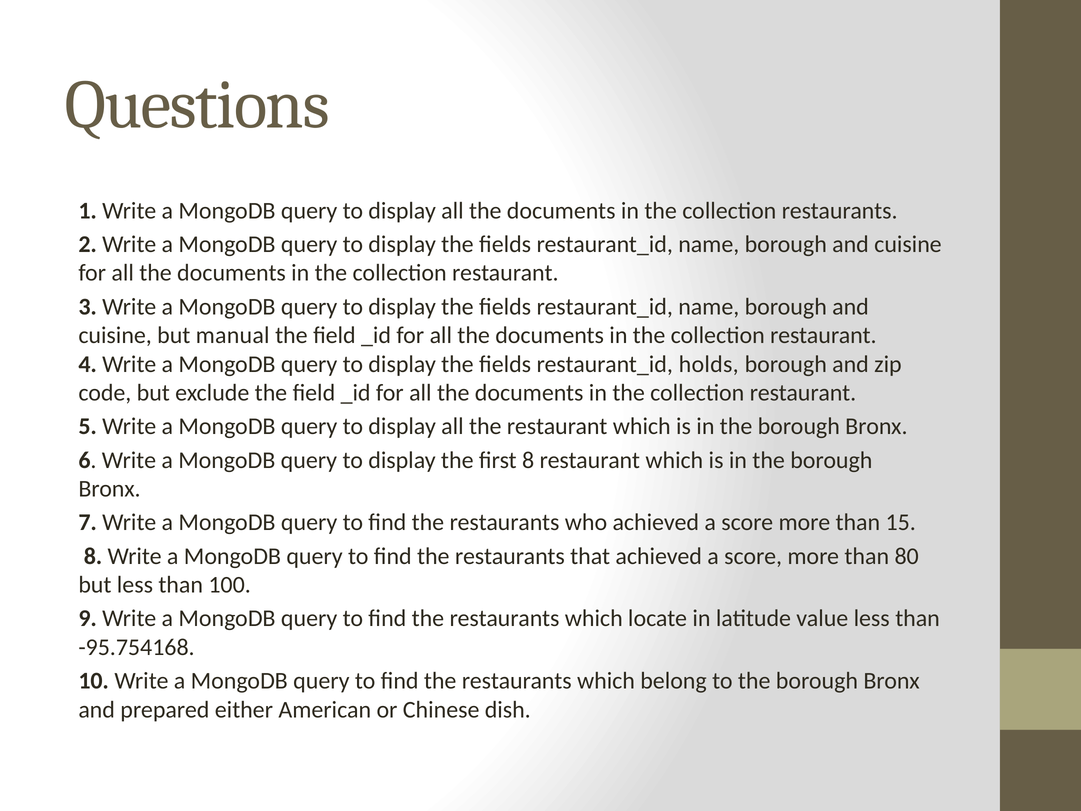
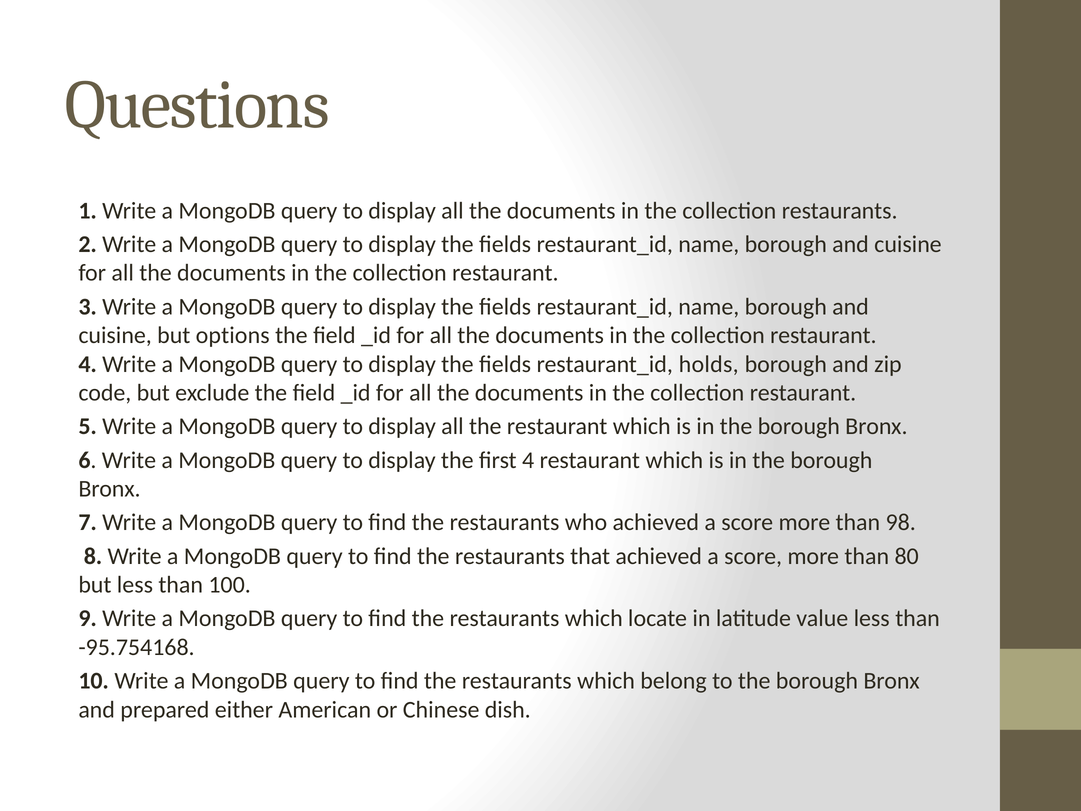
manual: manual -> options
first 8: 8 -> 4
15: 15 -> 98
